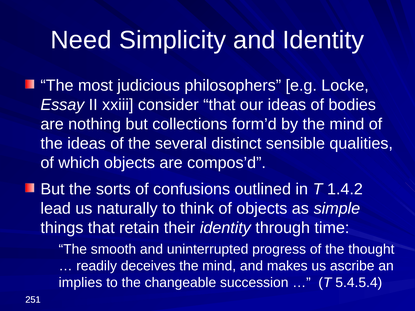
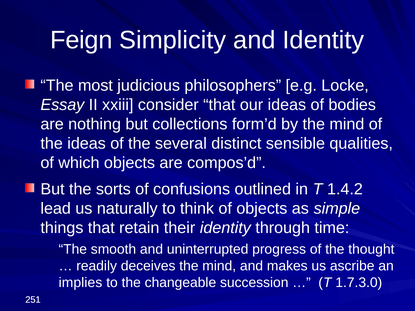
Need: Need -> Feign
5.4.5.4: 5.4.5.4 -> 1.7.3.0
